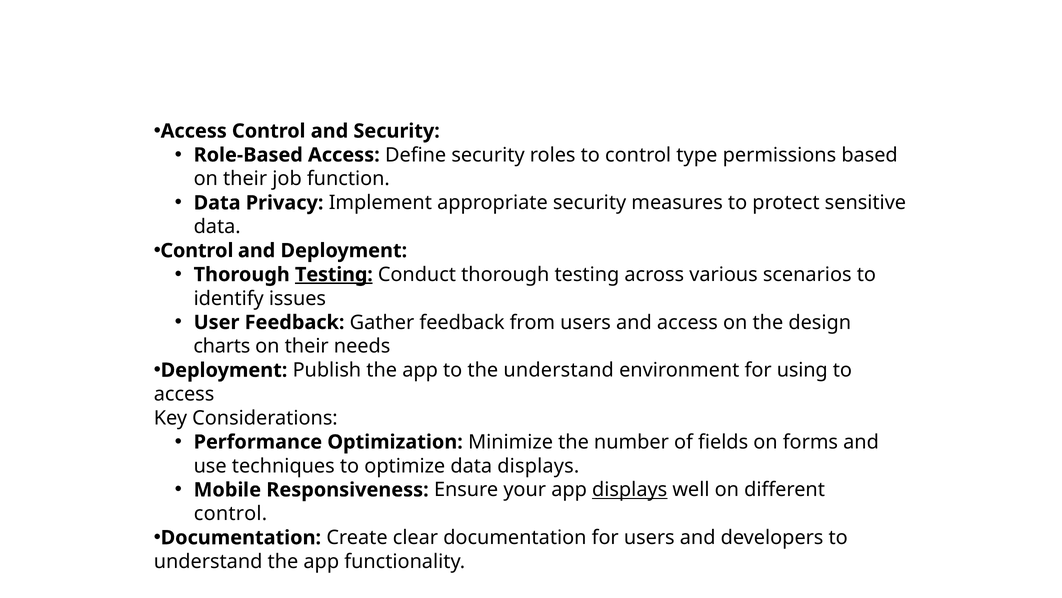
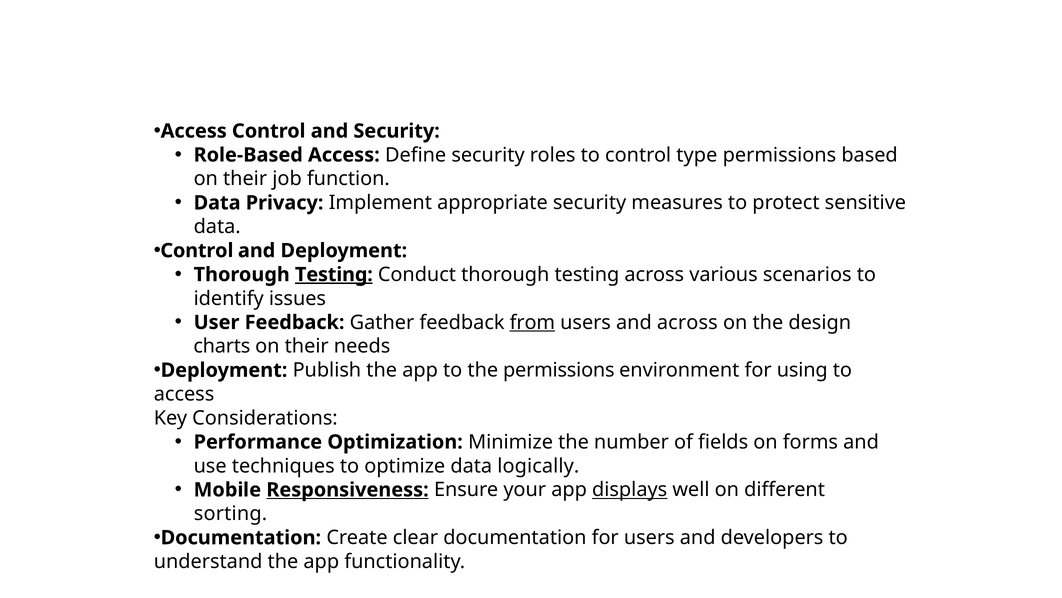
from underline: none -> present
and access: access -> across
the understand: understand -> permissions
data displays: displays -> logically
Responsiveness underline: none -> present
control at (230, 513): control -> sorting
